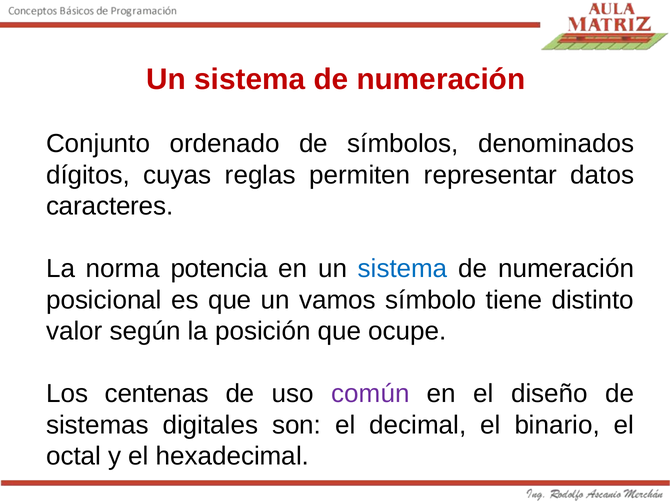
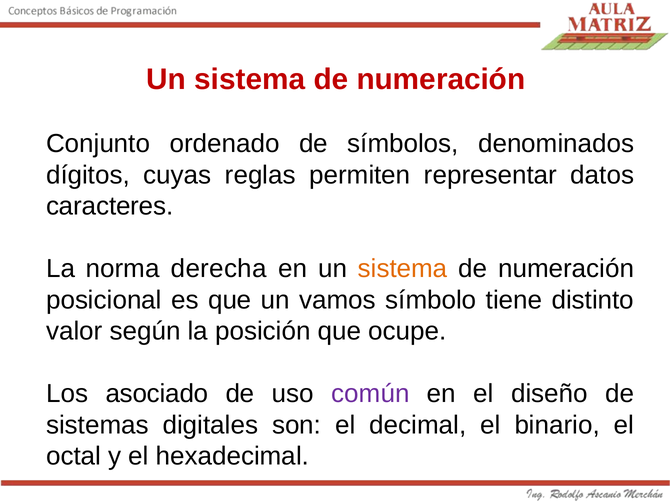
potencia: potencia -> derecha
sistema at (403, 269) colour: blue -> orange
centenas: centenas -> asociado
